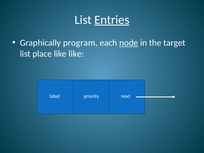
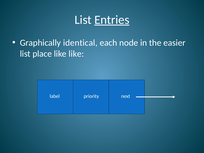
program: program -> identical
node underline: present -> none
target: target -> easier
